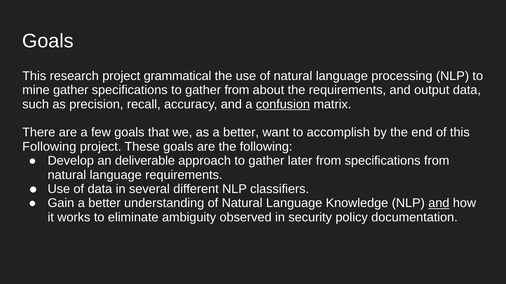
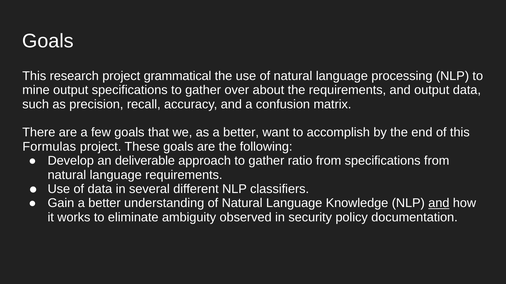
mine gather: gather -> output
gather from: from -> over
confusion underline: present -> none
Following at (49, 147): Following -> Formulas
later: later -> ratio
